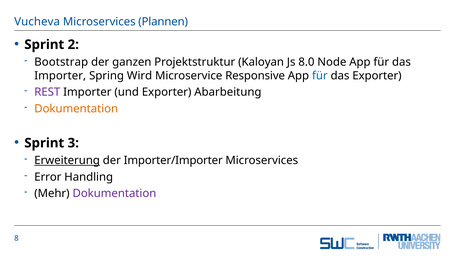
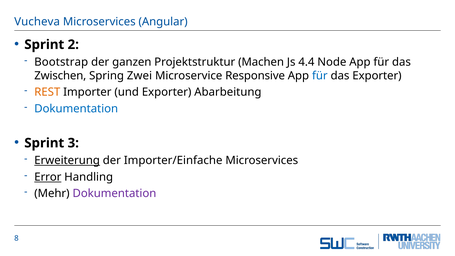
Plannen: Plannen -> Angular
Kaloyan: Kaloyan -> Machen
8.0: 8.0 -> 4.4
Importer at (60, 76): Importer -> Zwischen
Wird: Wird -> Zwei
REST colour: purple -> orange
Dokumentation at (76, 109) colour: orange -> blue
Importer/Importer: Importer/Importer -> Importer/Einfache
Error underline: none -> present
